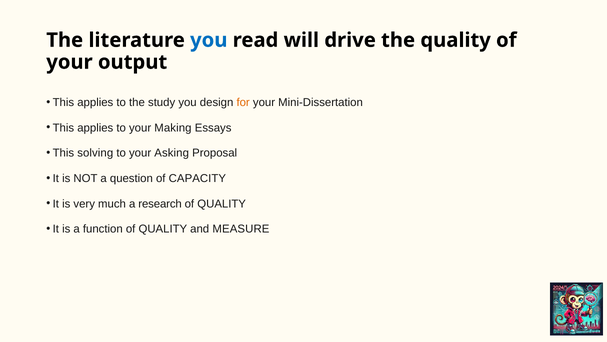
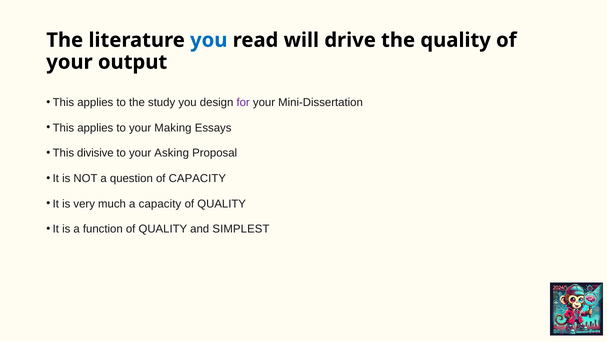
for colour: orange -> purple
solving: solving -> divisive
a research: research -> capacity
MEASURE: MEASURE -> SIMPLEST
